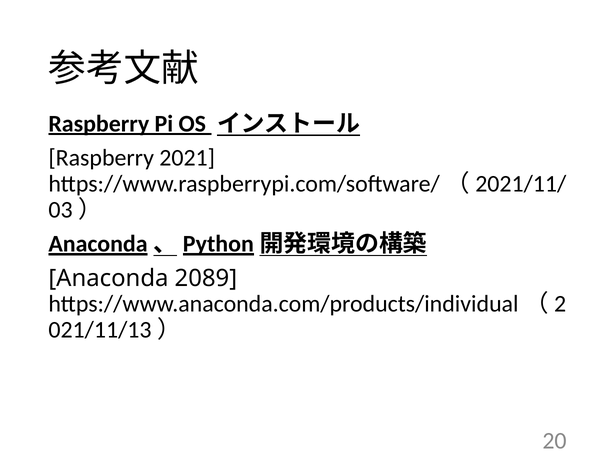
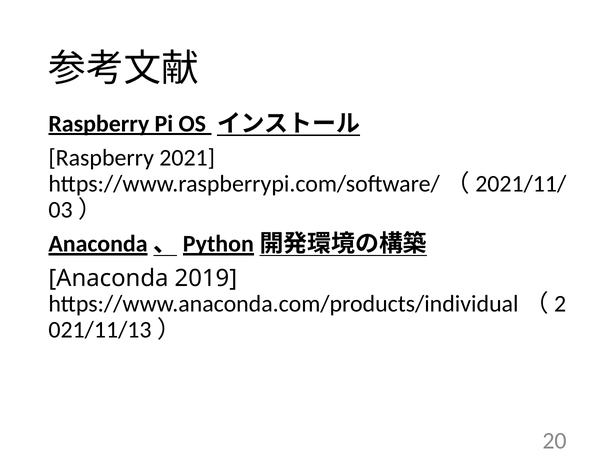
2089: 2089 -> 2019
